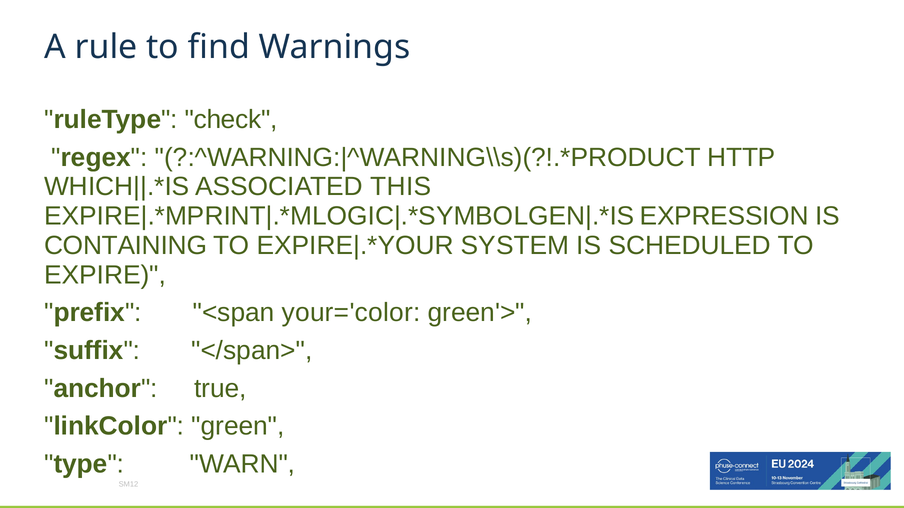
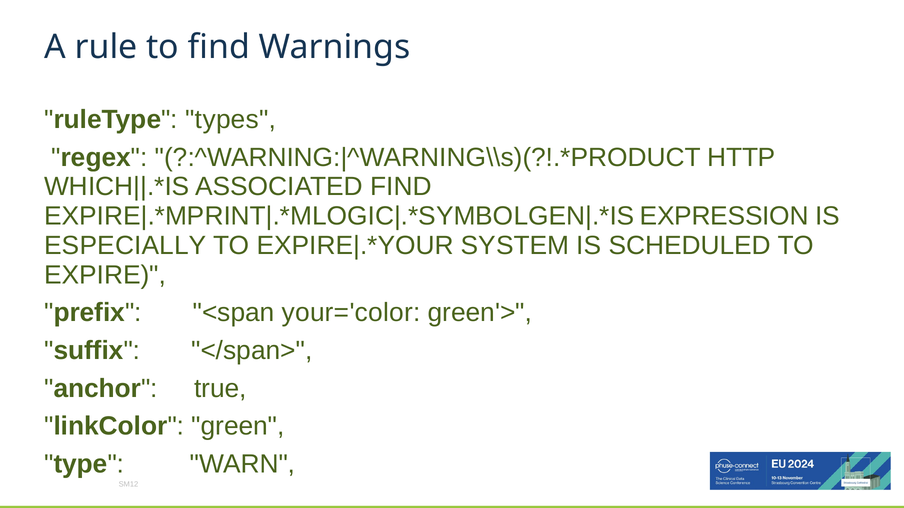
check: check -> types
ASSOCIATED THIS: THIS -> FIND
CONTAINING: CONTAINING -> ESPECIALLY
